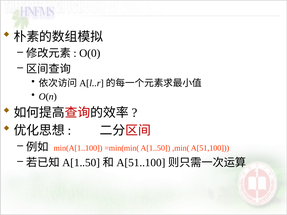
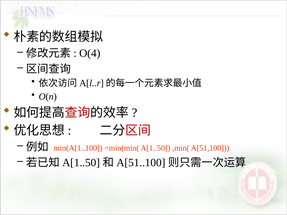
O(0: O(0 -> O(4
